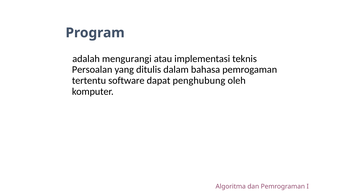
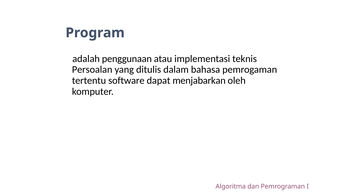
mengurangi: mengurangi -> penggunaan
penghubung: penghubung -> menjabarkan
